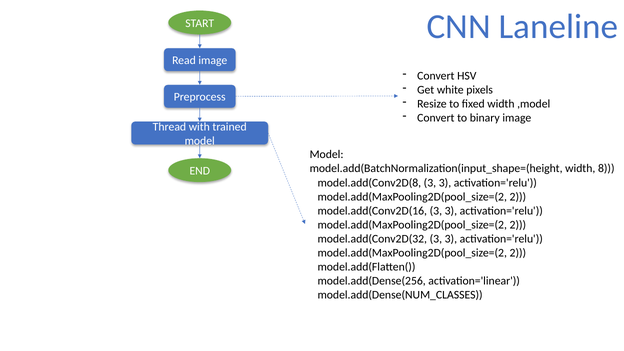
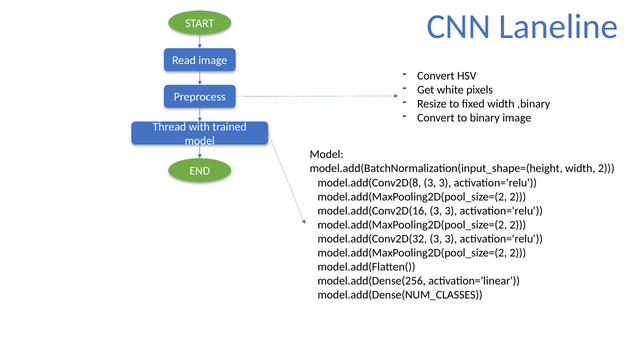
,model: ,model -> ,binary
width 8: 8 -> 2
